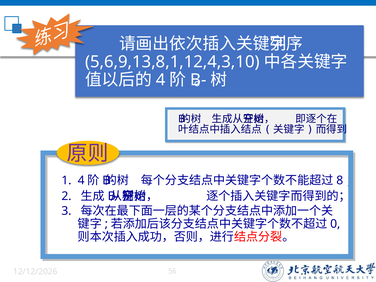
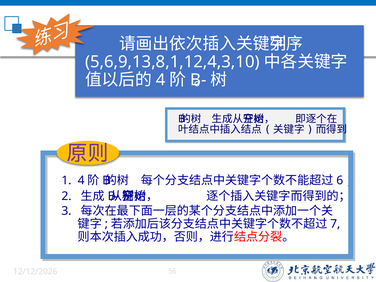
8: 8 -> 6
0: 0 -> 7
